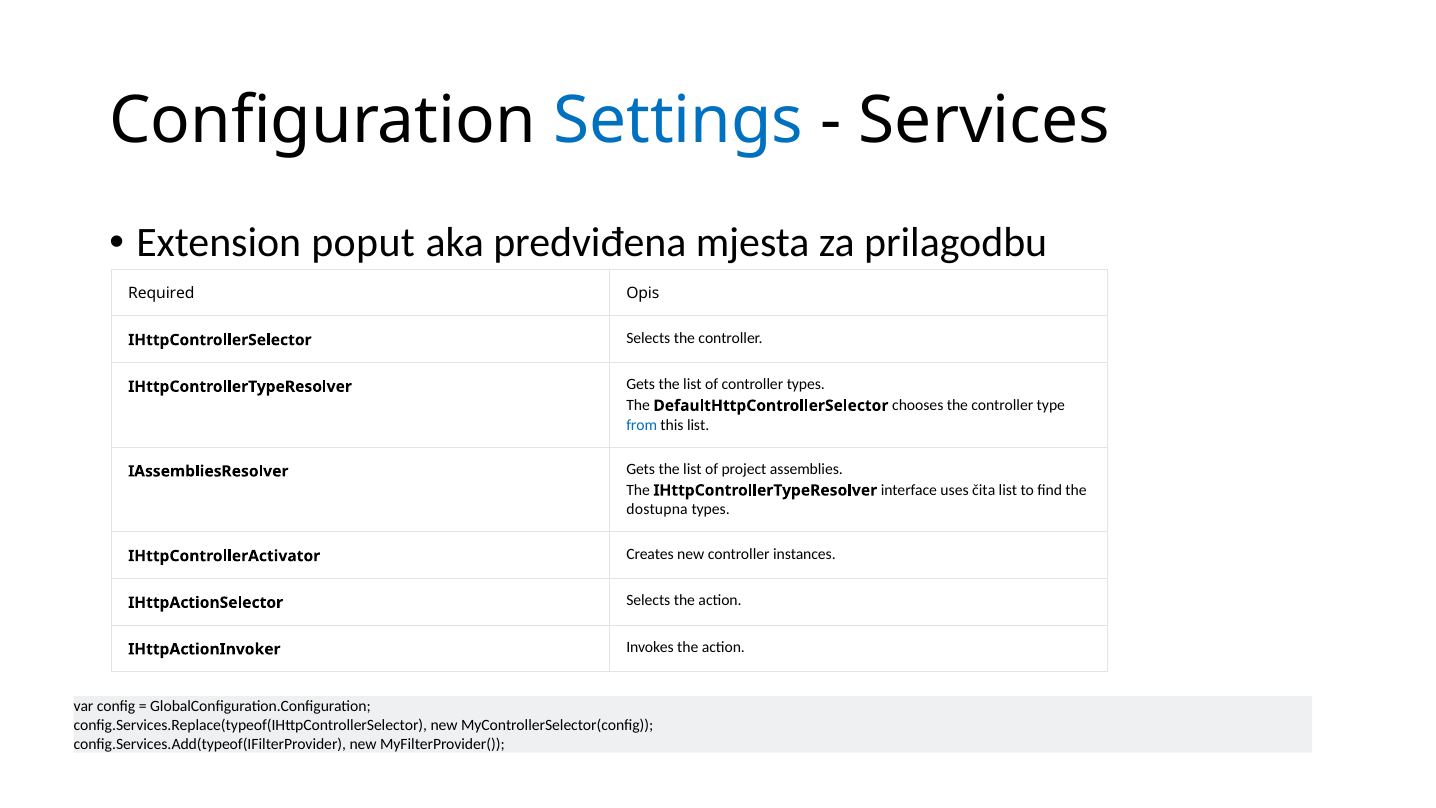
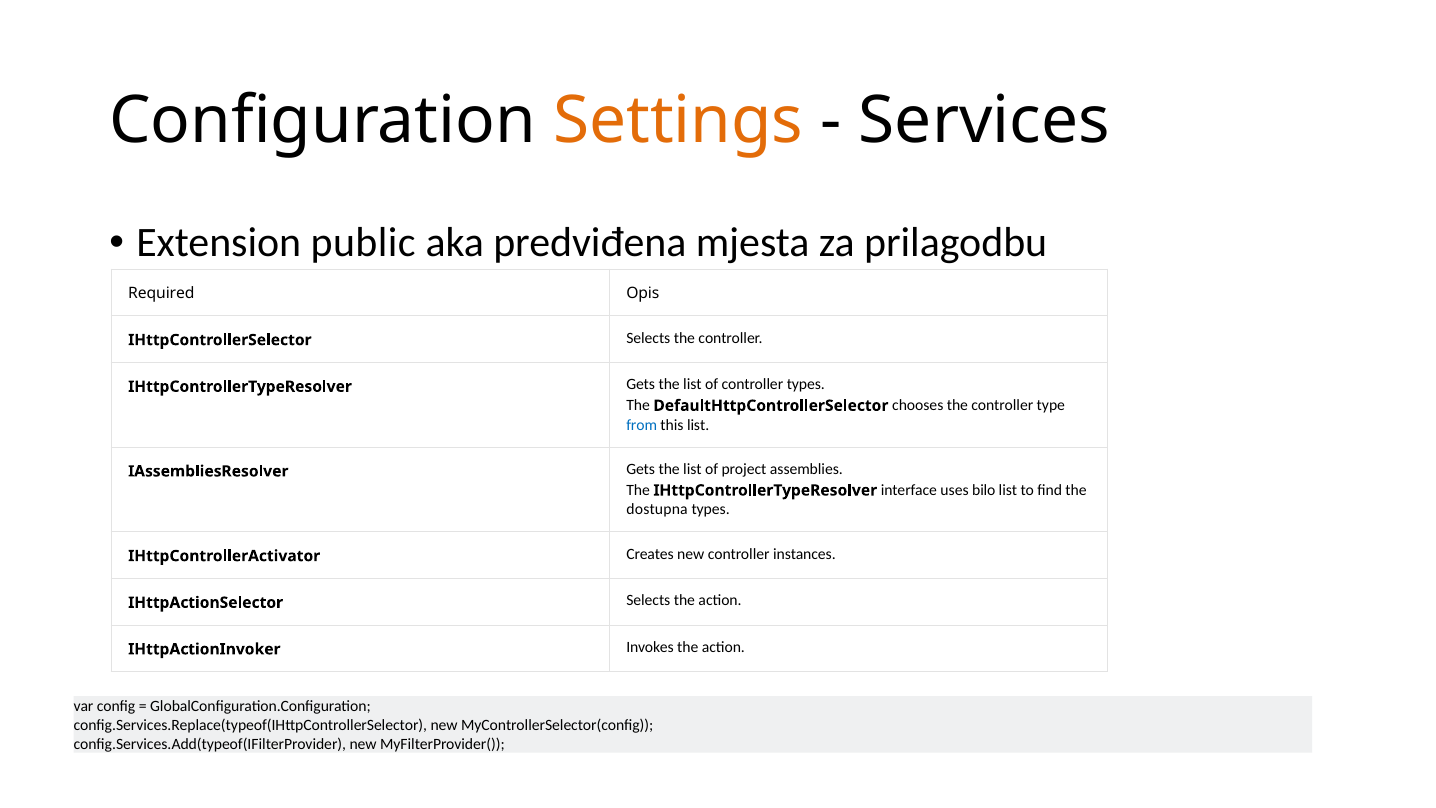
Settings colour: blue -> orange
poput: poput -> public
čita: čita -> bilo
